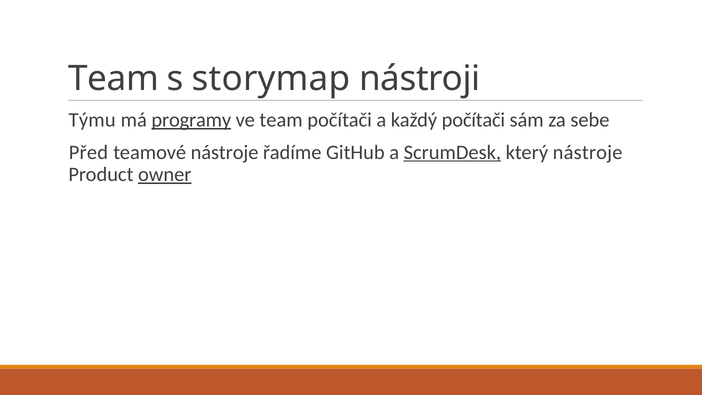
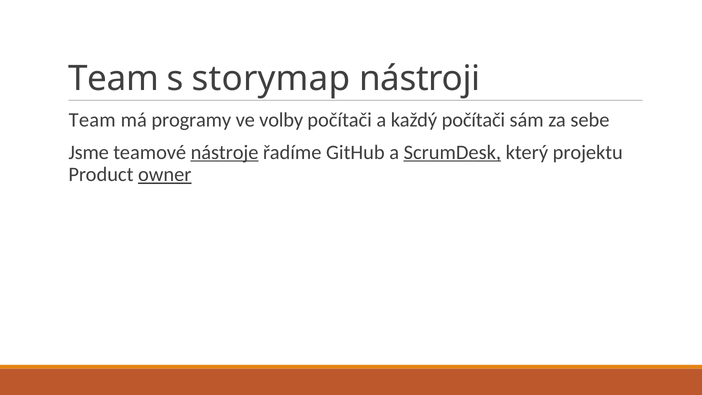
Týmu at (92, 120): Týmu -> Team
programy underline: present -> none
ve team: team -> volby
Před: Před -> Jsme
nástroje at (225, 152) underline: none -> present
který nástroje: nástroje -> projektu
